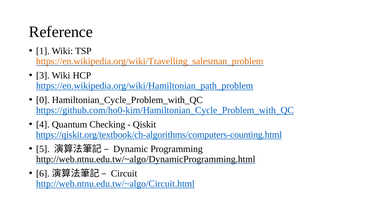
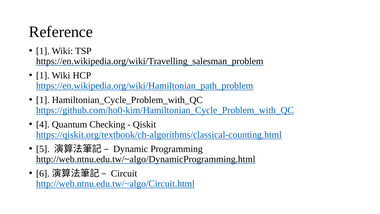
https://en.wikipedia.org/wiki/Travelling_salesman_problem colour: orange -> black
3 at (43, 75): 3 -> 1
0 at (43, 100): 0 -> 1
https://qiskit.org/textbook/ch-algorithms/computers-counting.html: https://qiskit.org/textbook/ch-algorithms/computers-counting.html -> https://qiskit.org/textbook/ch-algorithms/classical-counting.html
